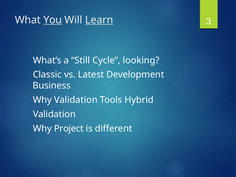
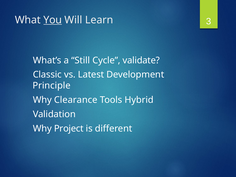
Learn underline: present -> none
looking: looking -> validate
Business: Business -> Principle
Validation: Validation -> Clearance
